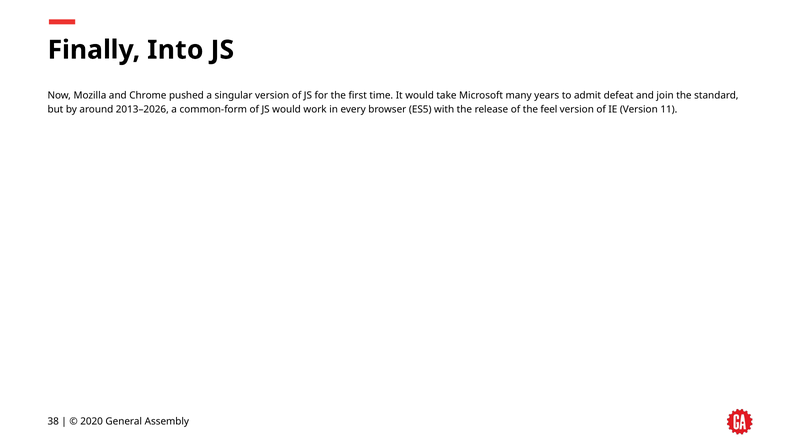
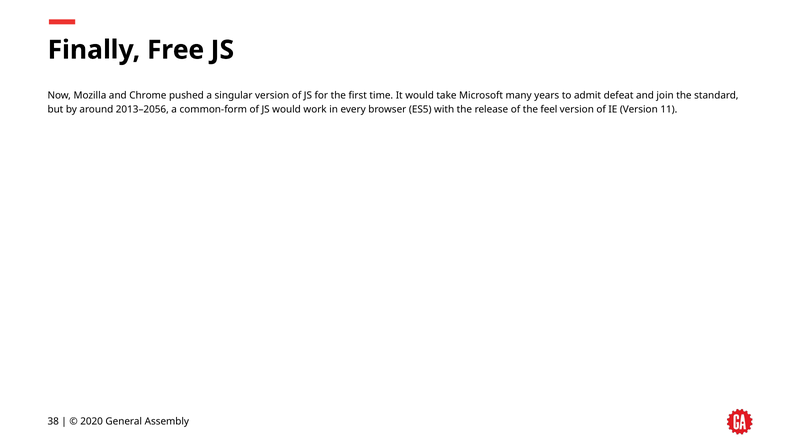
Into: Into -> Free
2013–2026: 2013–2026 -> 2013–2056
